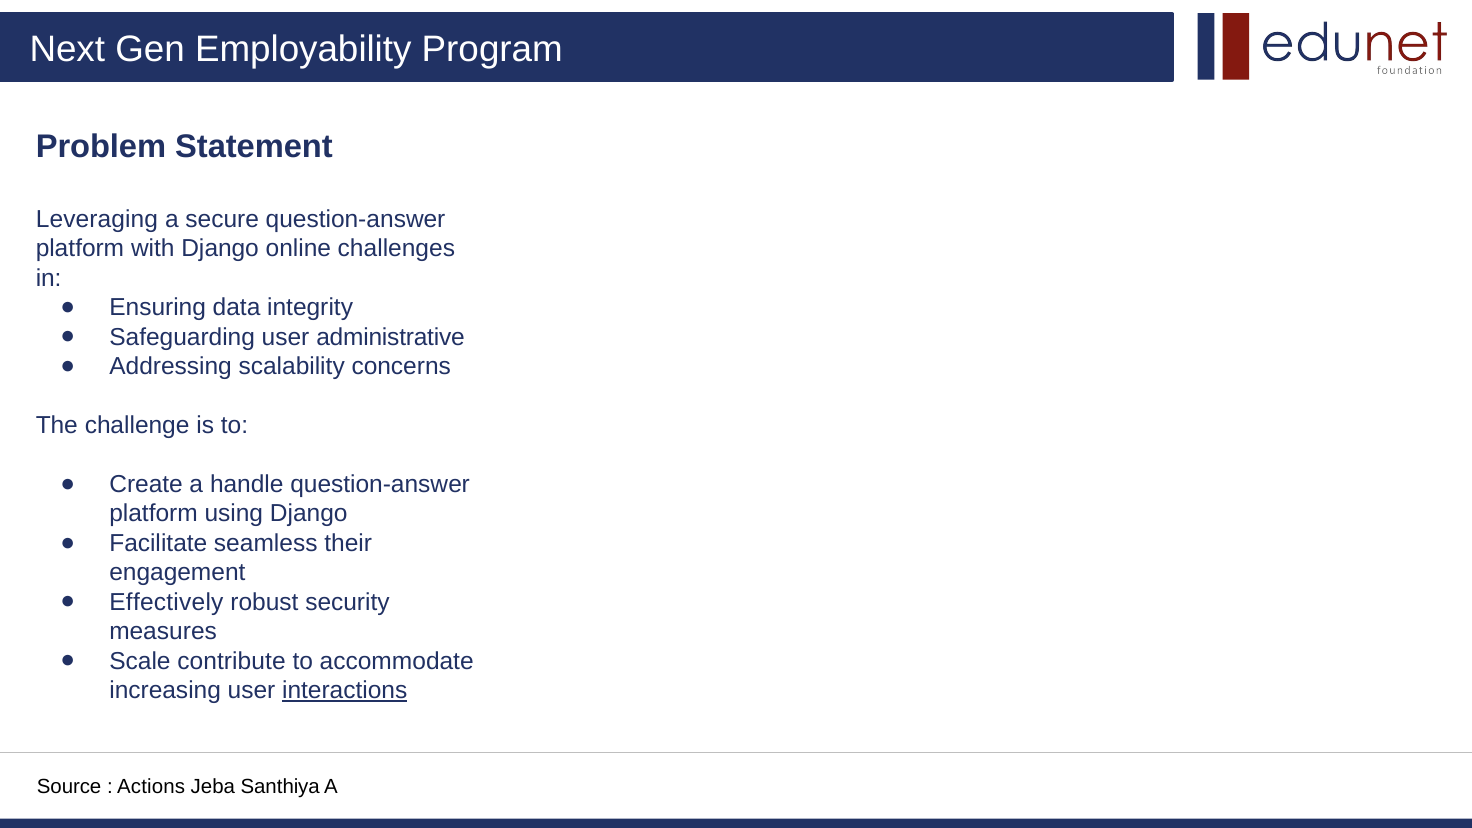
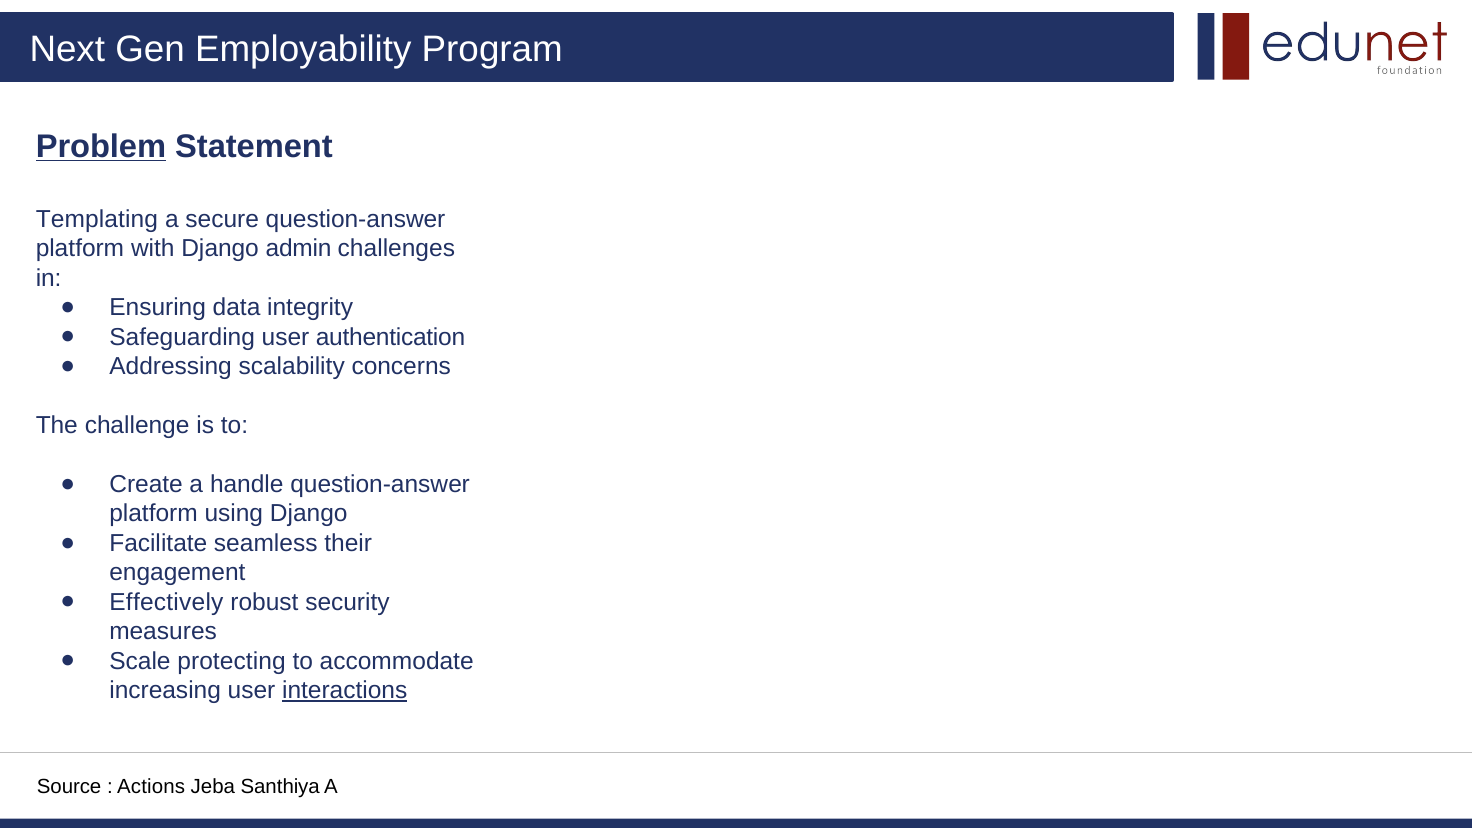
Problem underline: none -> present
Leveraging: Leveraging -> Templating
online: online -> admin
administrative: administrative -> authentication
contribute: contribute -> protecting
